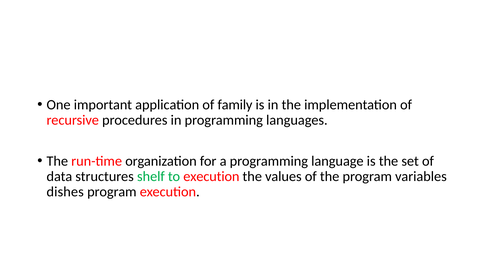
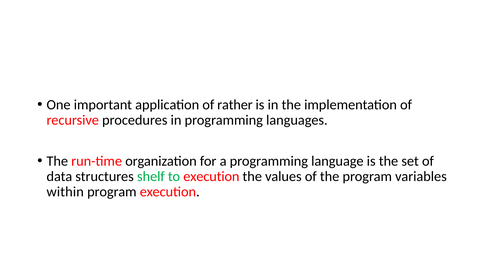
family: family -> rather
dishes: dishes -> within
